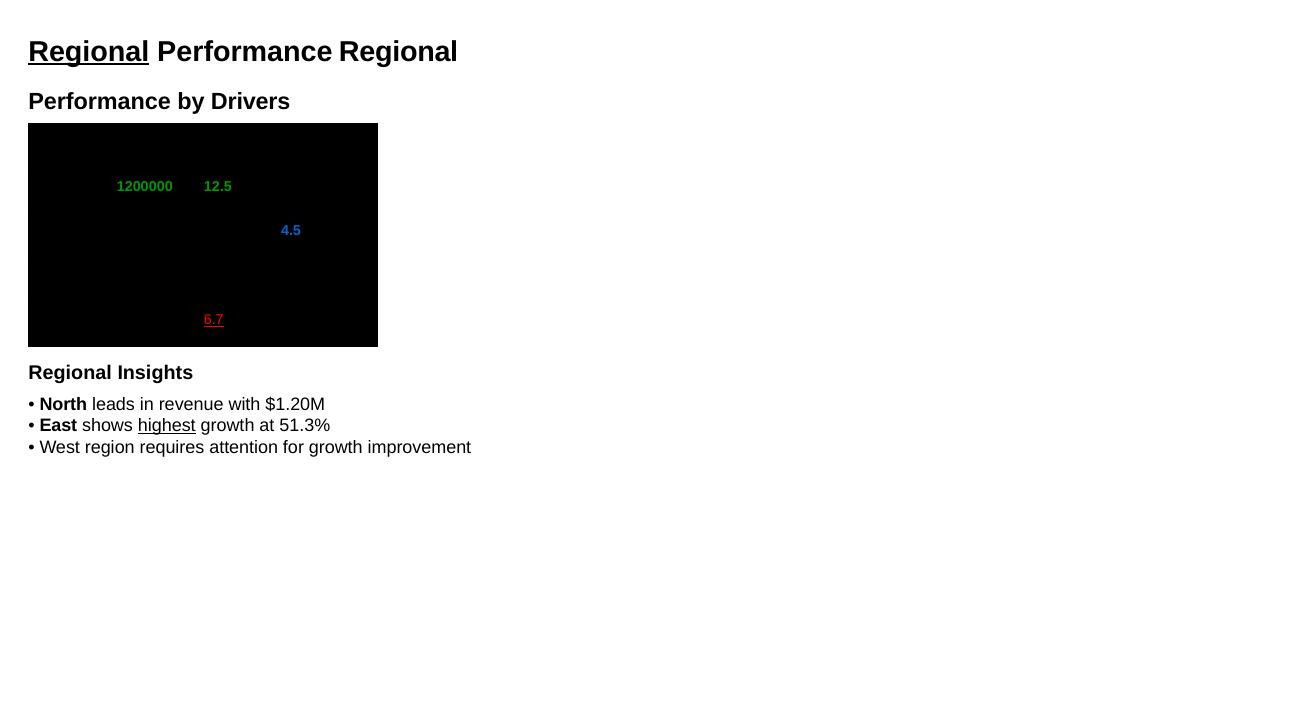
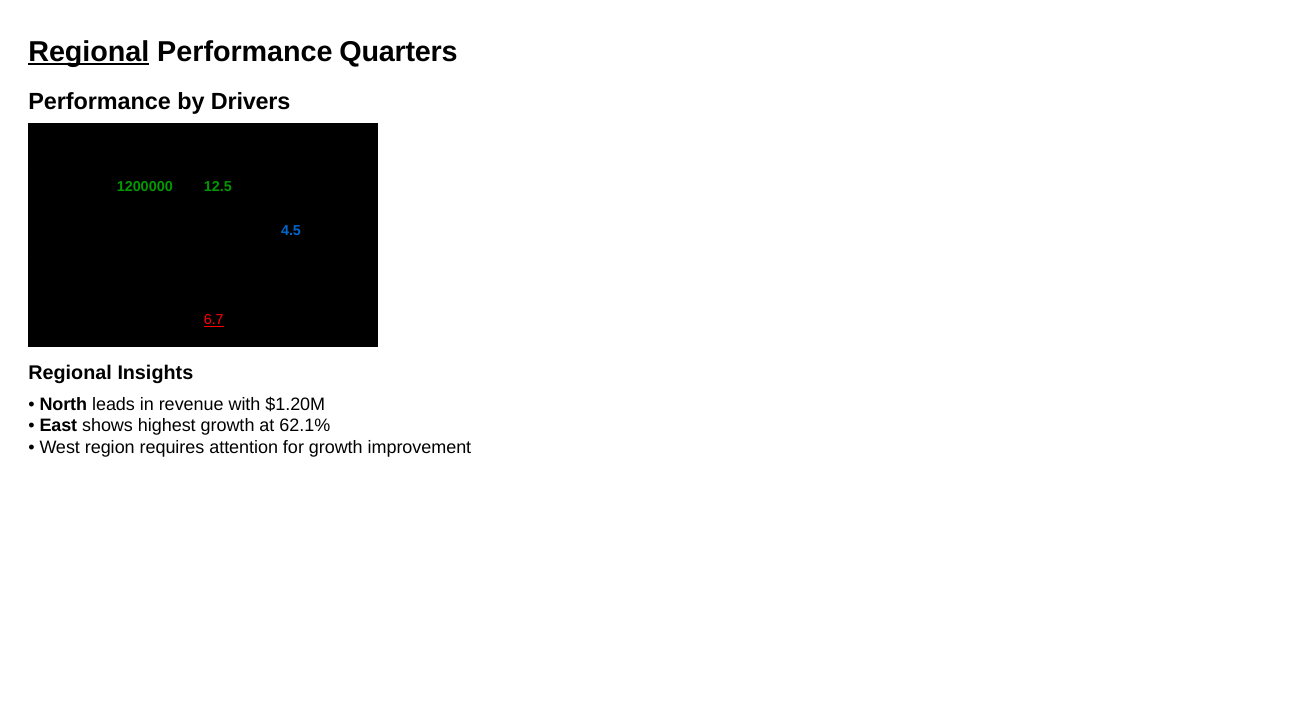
Performance Regional: Regional -> Quarters
highest underline: present -> none
51.3%: 51.3% -> 62.1%
